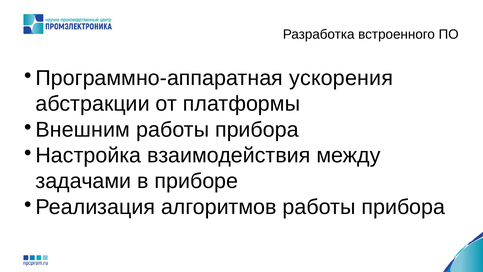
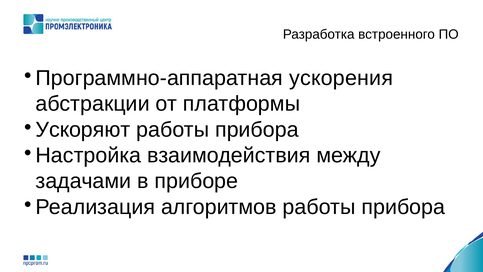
Внешним: Внешним -> Ускоряют
